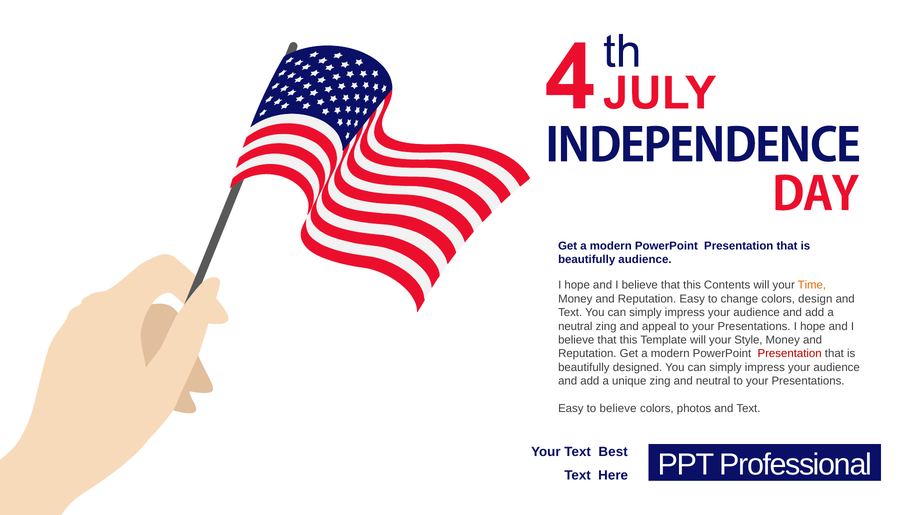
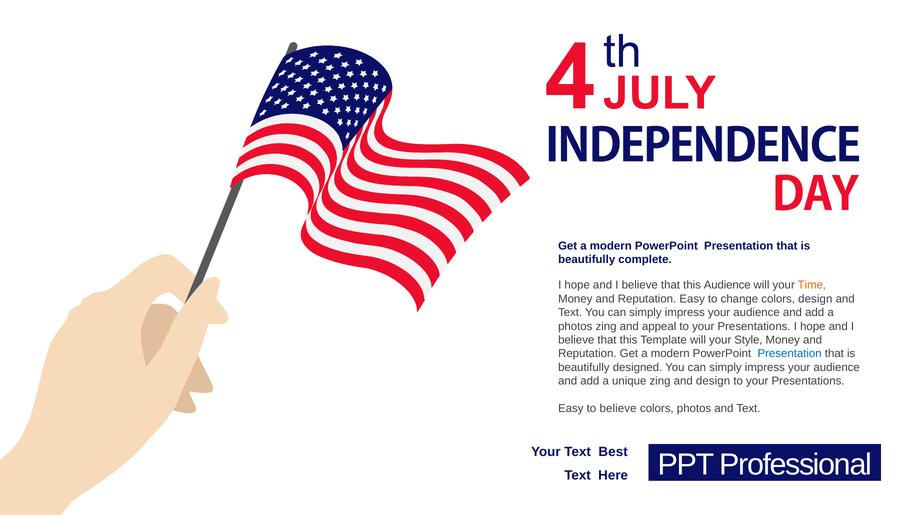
beautifully audience: audience -> complete
this Contents: Contents -> Audience
neutral at (575, 326): neutral -> photos
Presentation at (790, 354) colour: red -> blue
and neutral: neutral -> design
